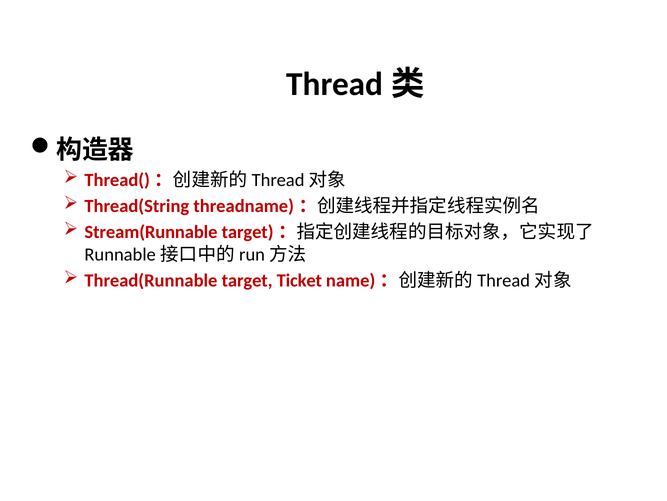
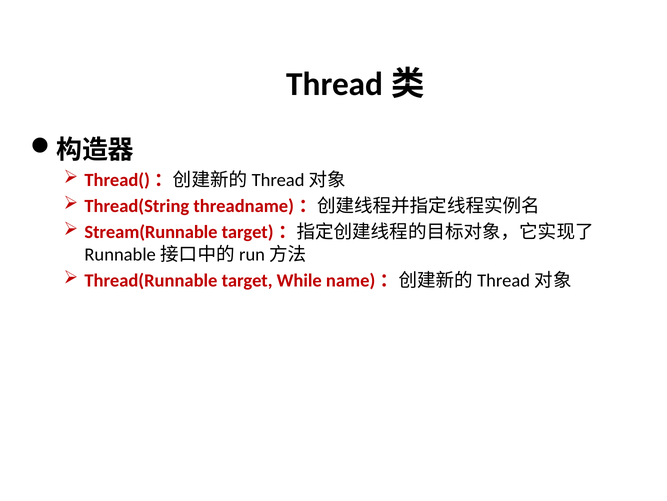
Ticket: Ticket -> While
